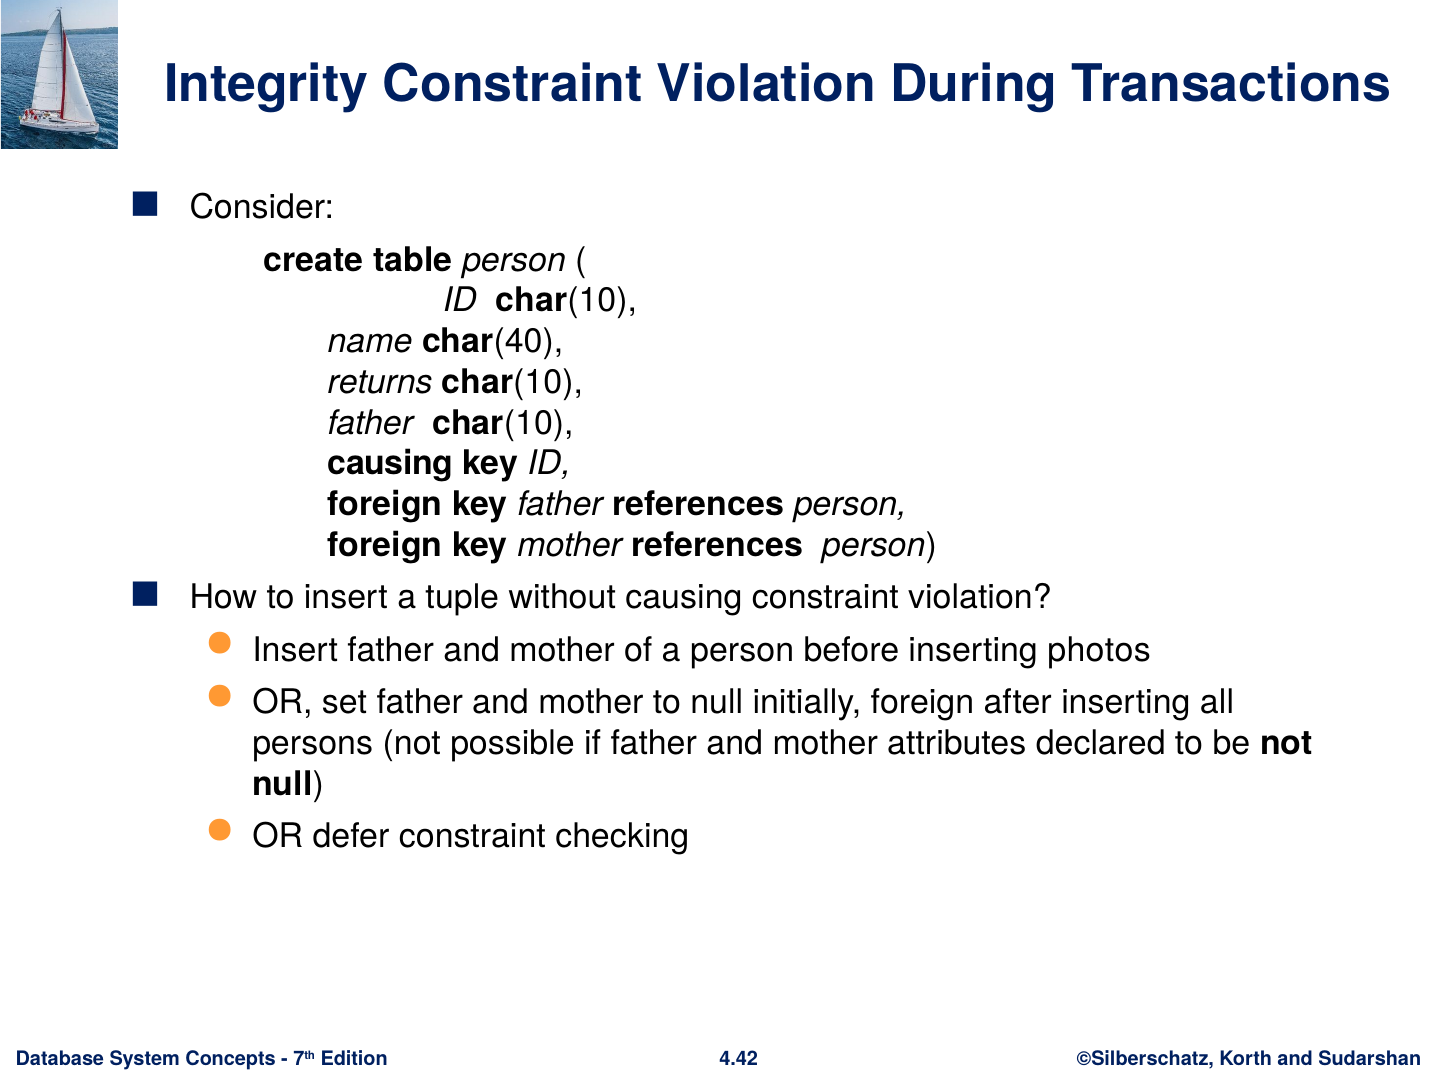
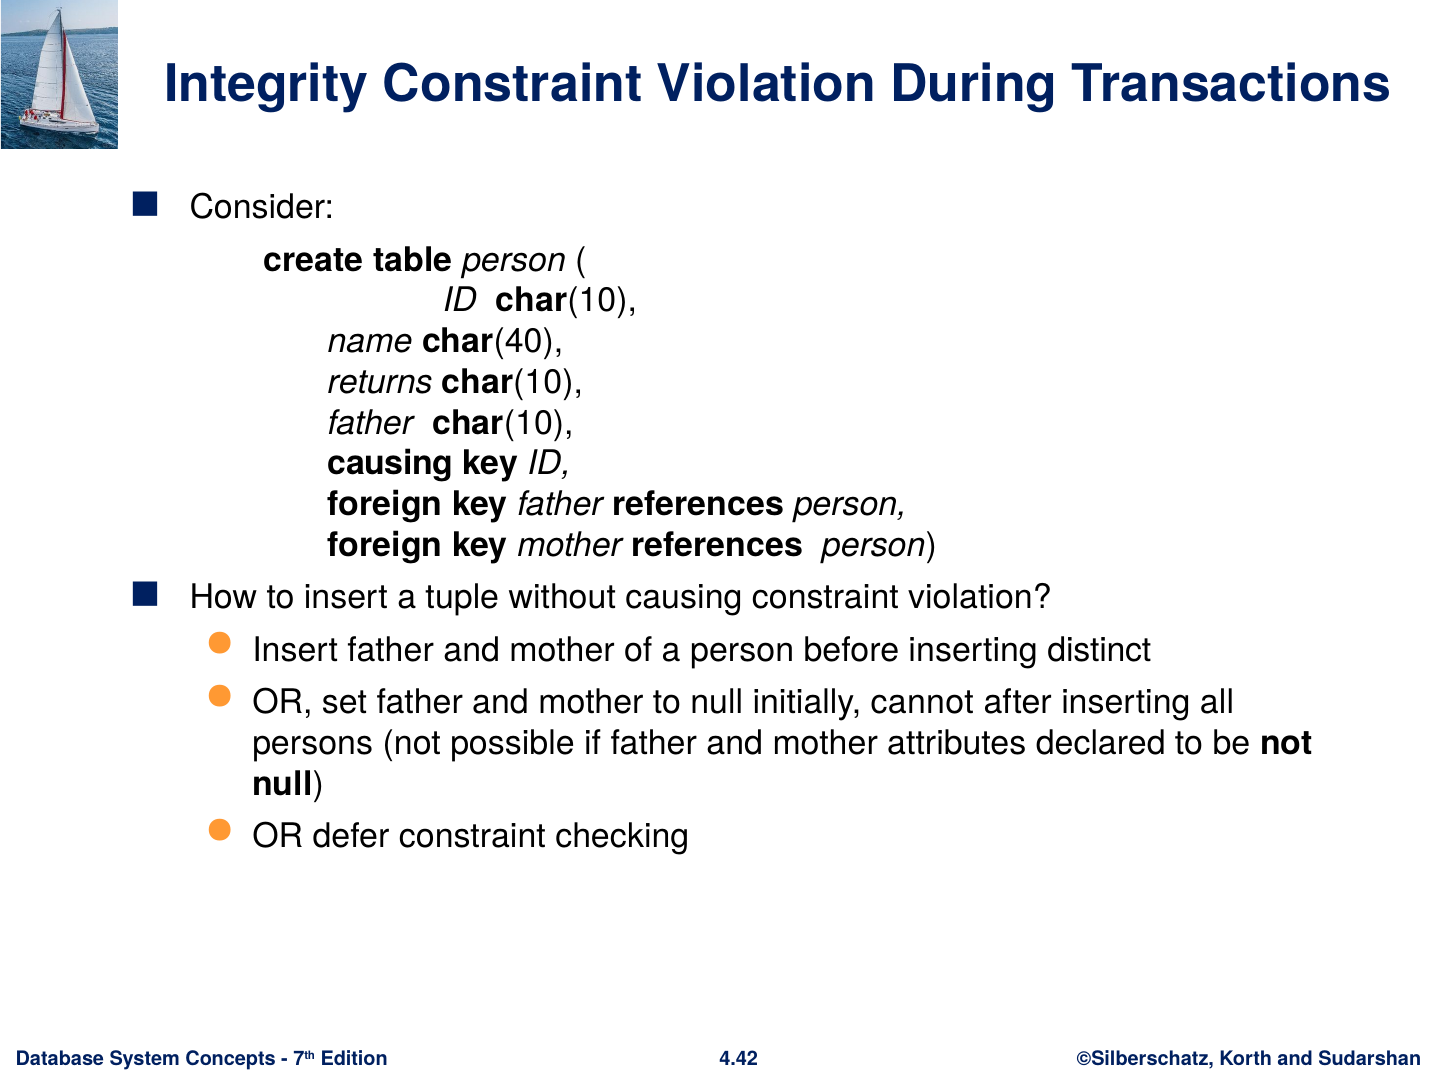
photos: photos -> distinct
initially foreign: foreign -> cannot
